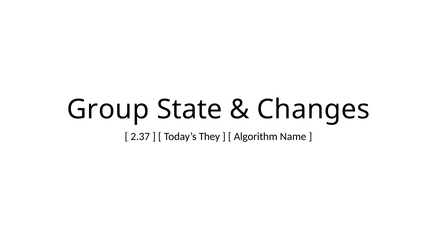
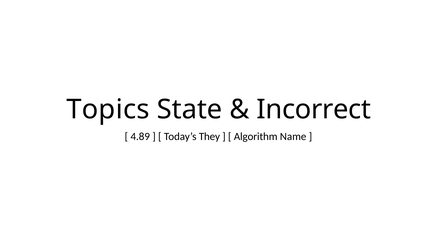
Group: Group -> Topics
Changes: Changes -> Incorrect
2.37: 2.37 -> 4.89
